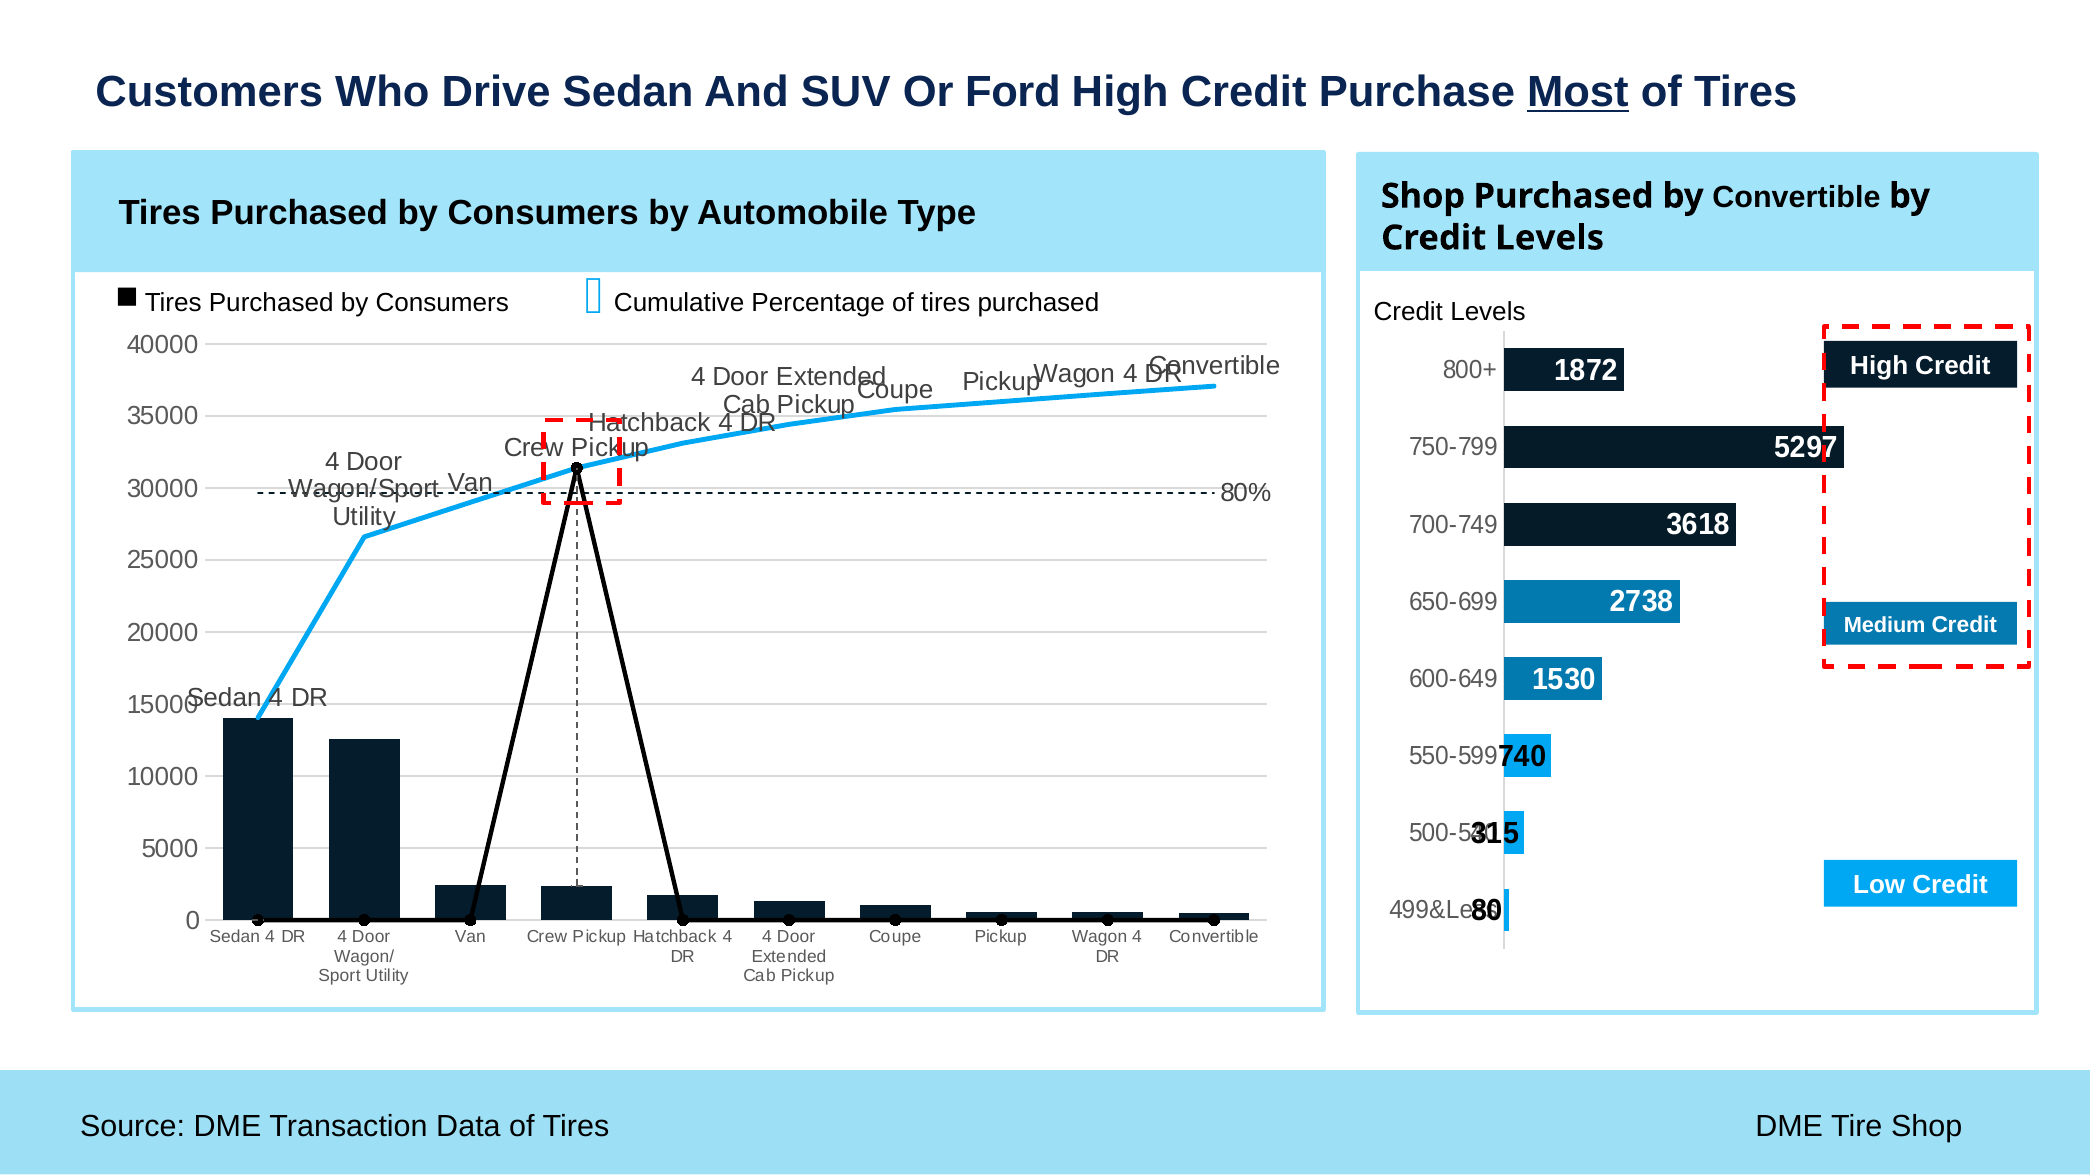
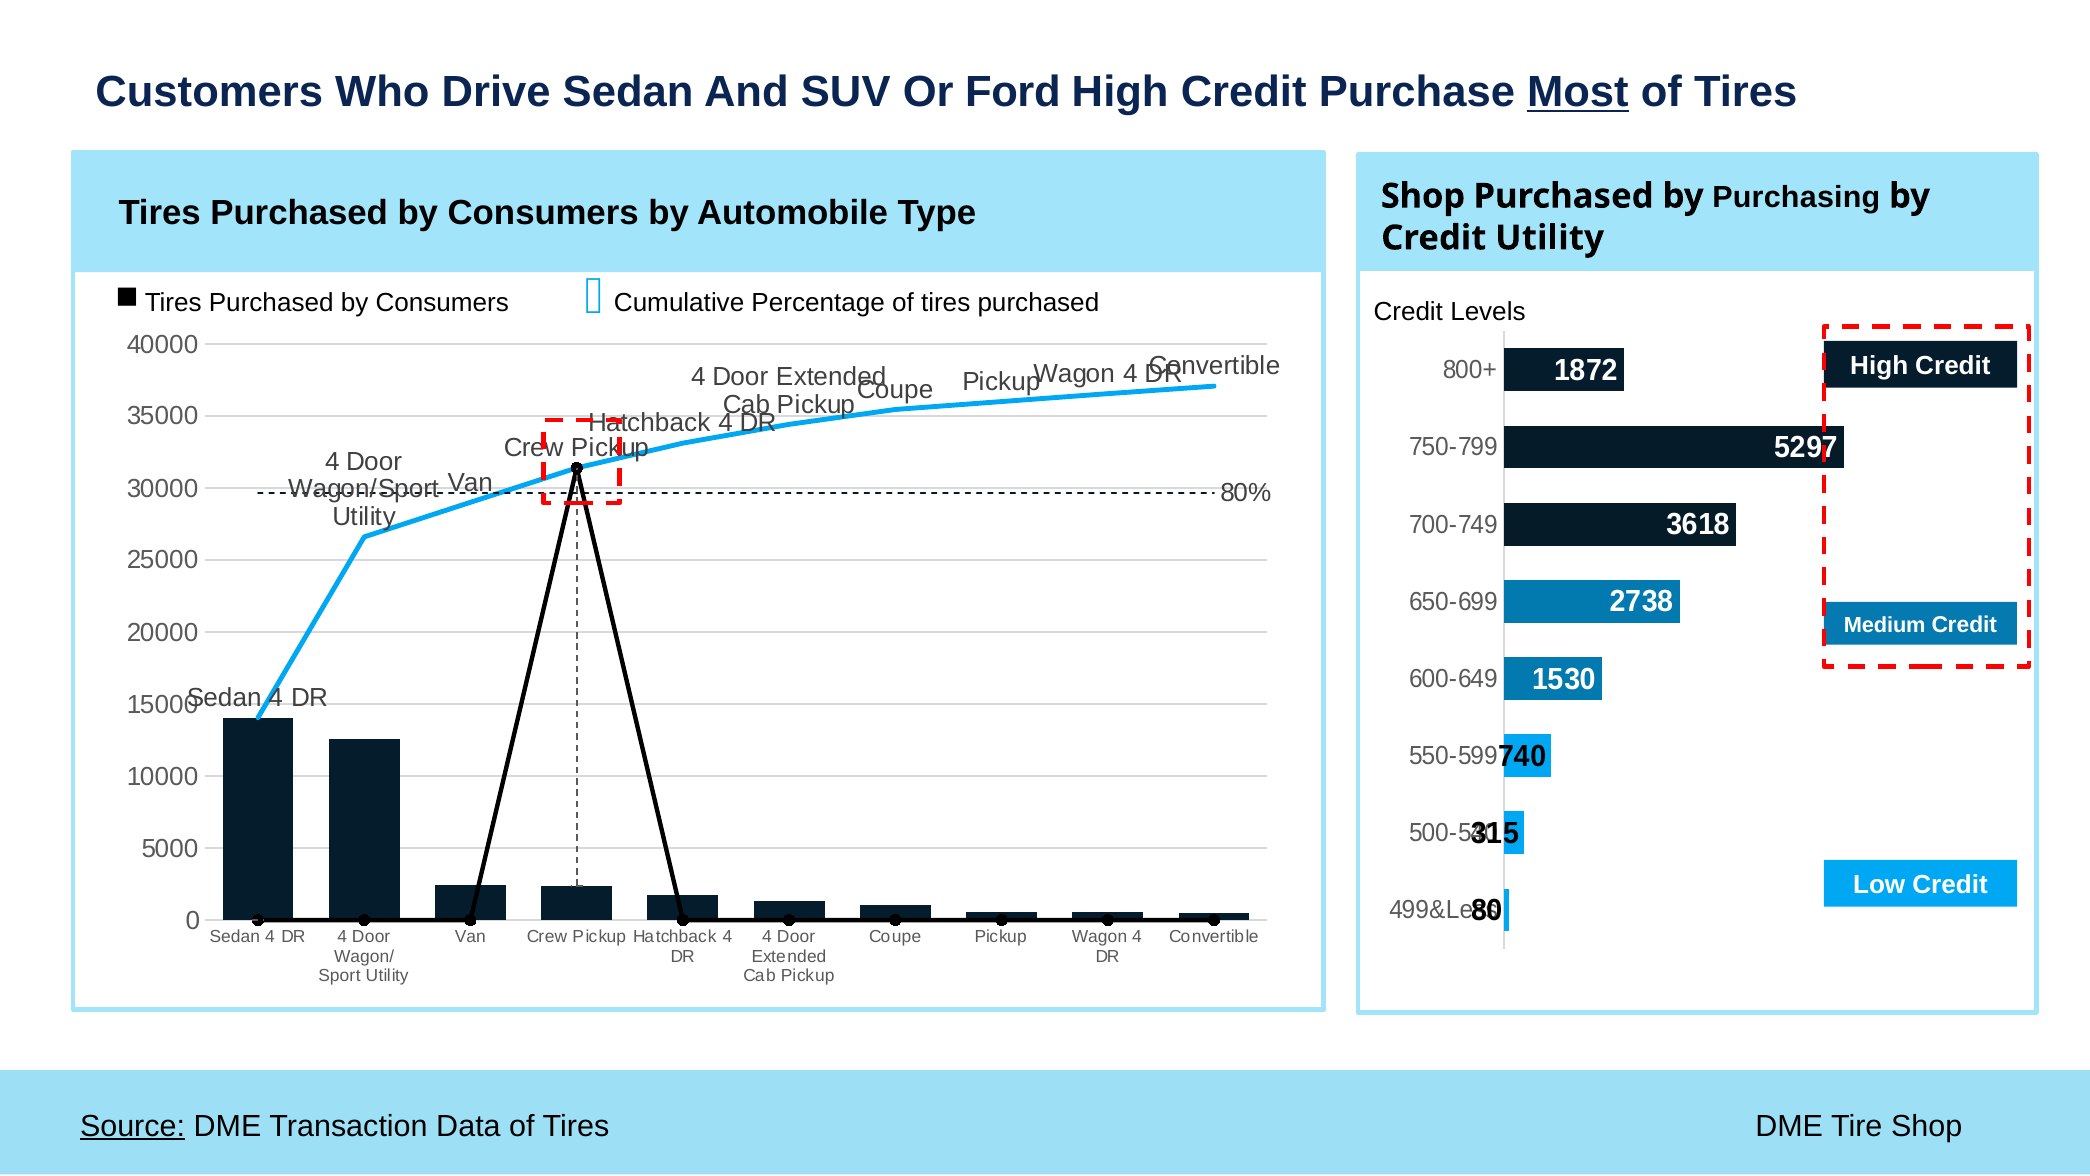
by Convertible: Convertible -> Purchasing
Levels at (1550, 238): Levels -> Utility
Source underline: none -> present
